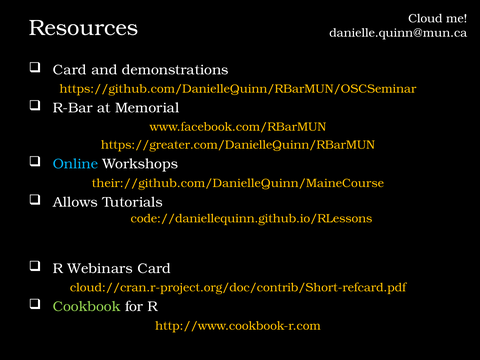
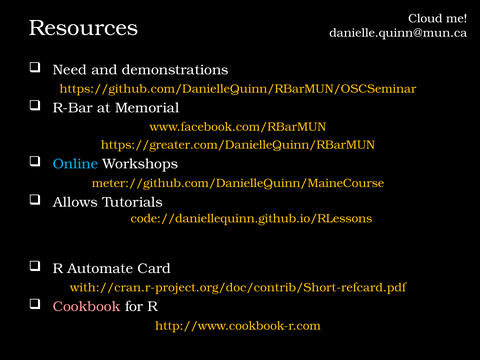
Card at (70, 70): Card -> Need
their://github.com/DanielleQuinn/MaineCourse: their://github.com/DanielleQuinn/MaineCourse -> meter://github.com/DanielleQuinn/MaineCourse
Webinars: Webinars -> Automate
cloud://cran.r-project.org/doc/contrib/Short-refcard.pdf: cloud://cran.r-project.org/doc/contrib/Short-refcard.pdf -> with://cran.r-project.org/doc/contrib/Short-refcard.pdf
Cookbook colour: light green -> pink
